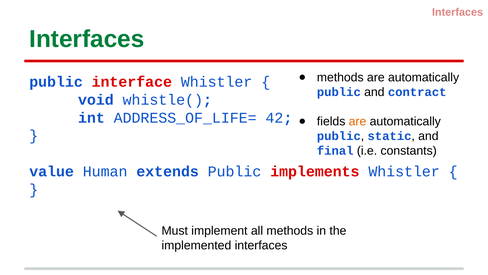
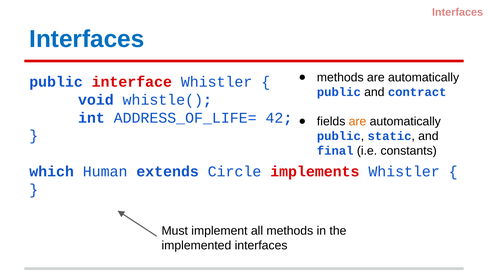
Interfaces at (87, 39) colour: green -> blue
value: value -> which
extends Public: Public -> Circle
